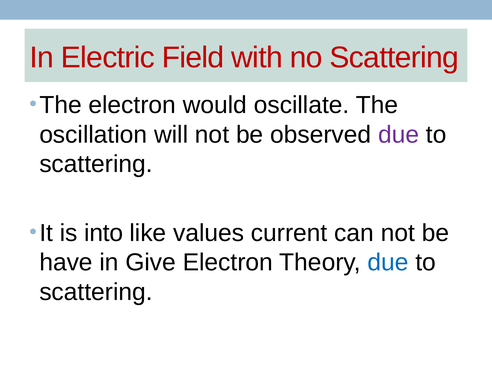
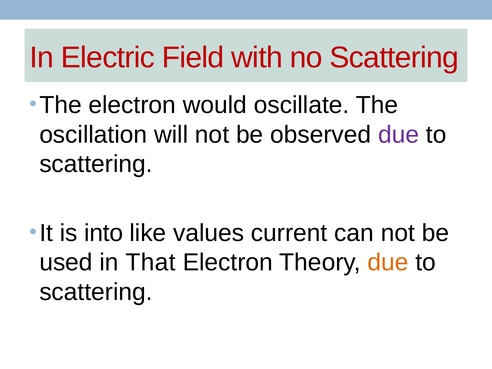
have: have -> used
Give: Give -> That
due at (388, 262) colour: blue -> orange
